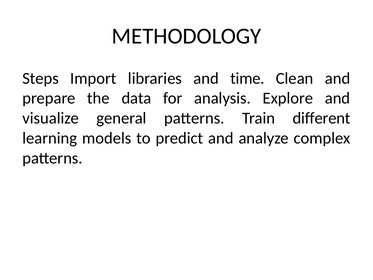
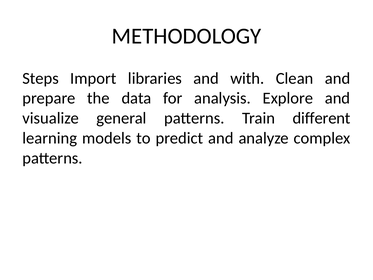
time: time -> with
